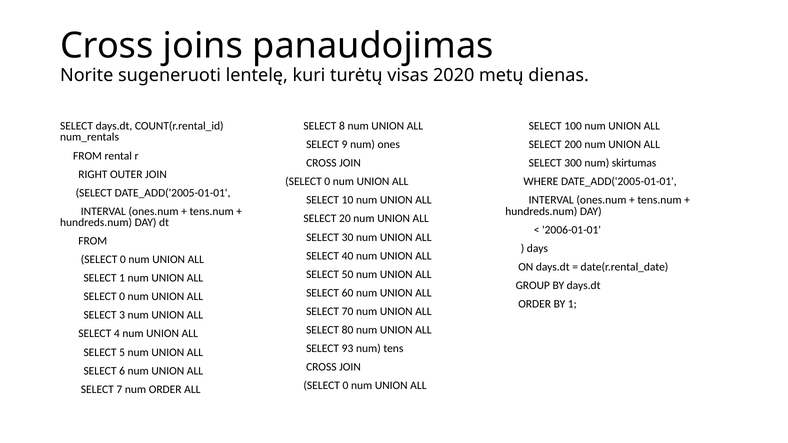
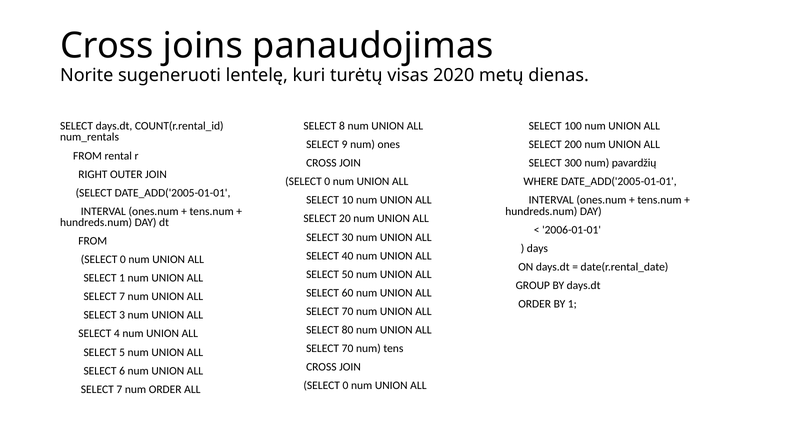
skirtumas: skirtumas -> pavardžių
0 at (122, 297): 0 -> 7
93 at (348, 349): 93 -> 70
